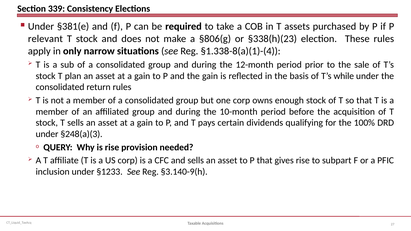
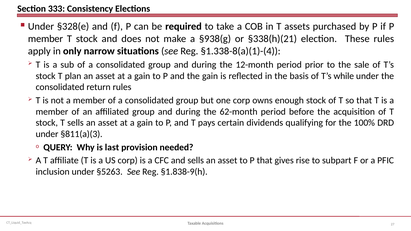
339: 339 -> 333
§381(e: §381(e -> §328(e
relevant at (45, 39): relevant -> member
§806(g: §806(g -> §938(g
§338(h)(23: §338(h)(23 -> §338(h)(21
10-month: 10-month -> 62-month
§248(a)(3: §248(a)(3 -> §811(a)(3
is rise: rise -> last
§1233: §1233 -> §5263
§3.140-9(h: §3.140-9(h -> §1.838-9(h
